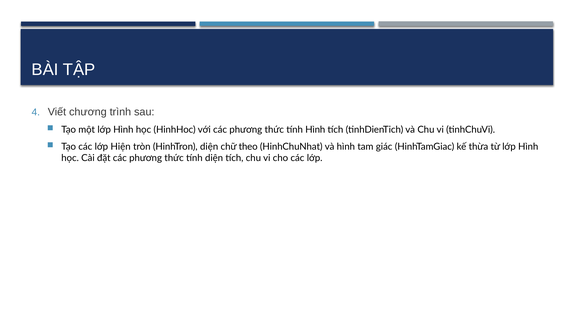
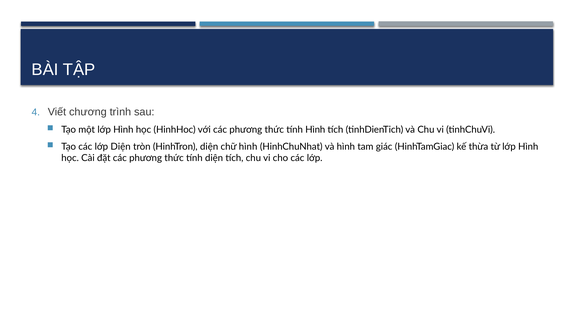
lớp Hiện: Hiện -> Diện
chữ theo: theo -> hình
